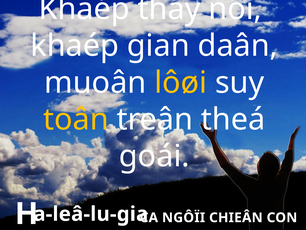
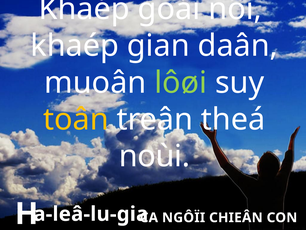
thay: thay -> goái
lôøi colour: yellow -> light green
goái: goái -> noùi
